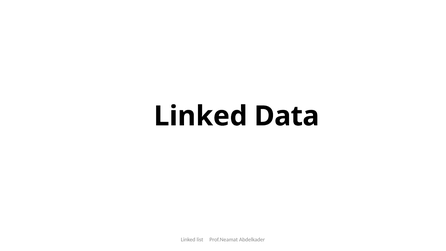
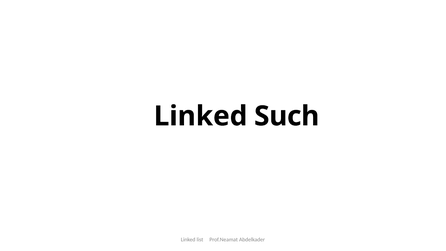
Data: Data -> Such
